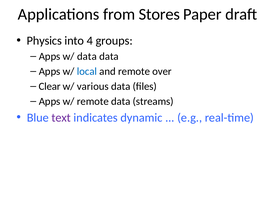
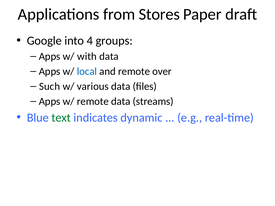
Physics: Physics -> Google
w/ data: data -> with
Clear: Clear -> Such
text colour: purple -> green
